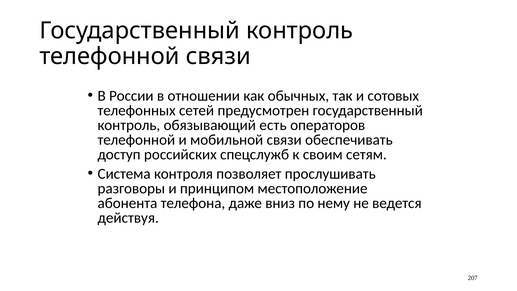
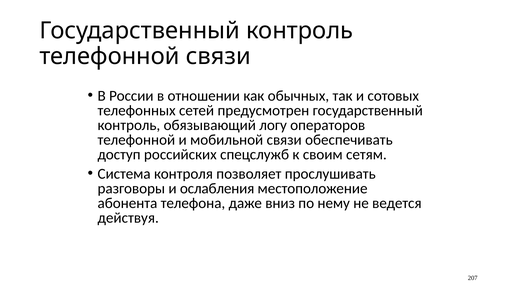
есть: есть -> логу
принципом: принципом -> ослабления
